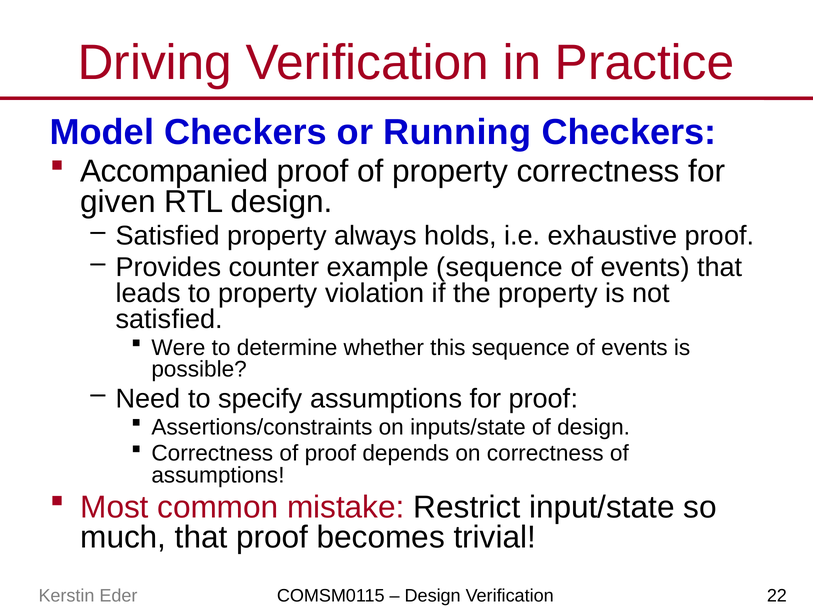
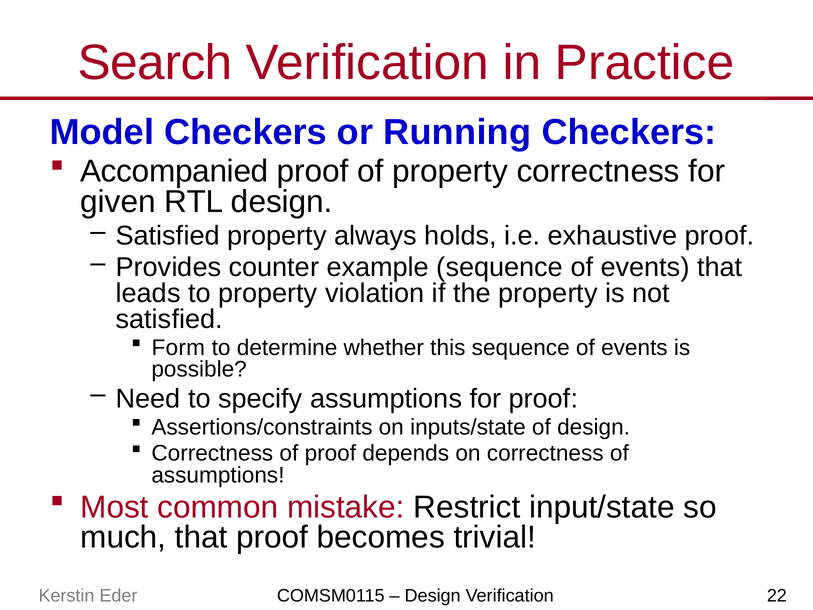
Driving: Driving -> Search
Were: Were -> Form
